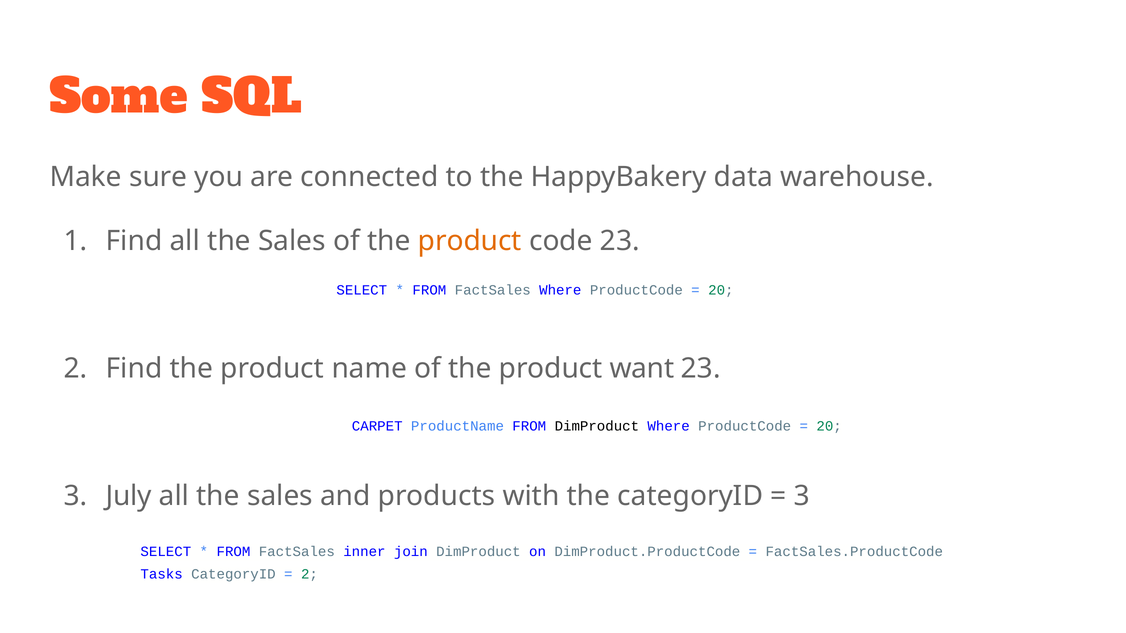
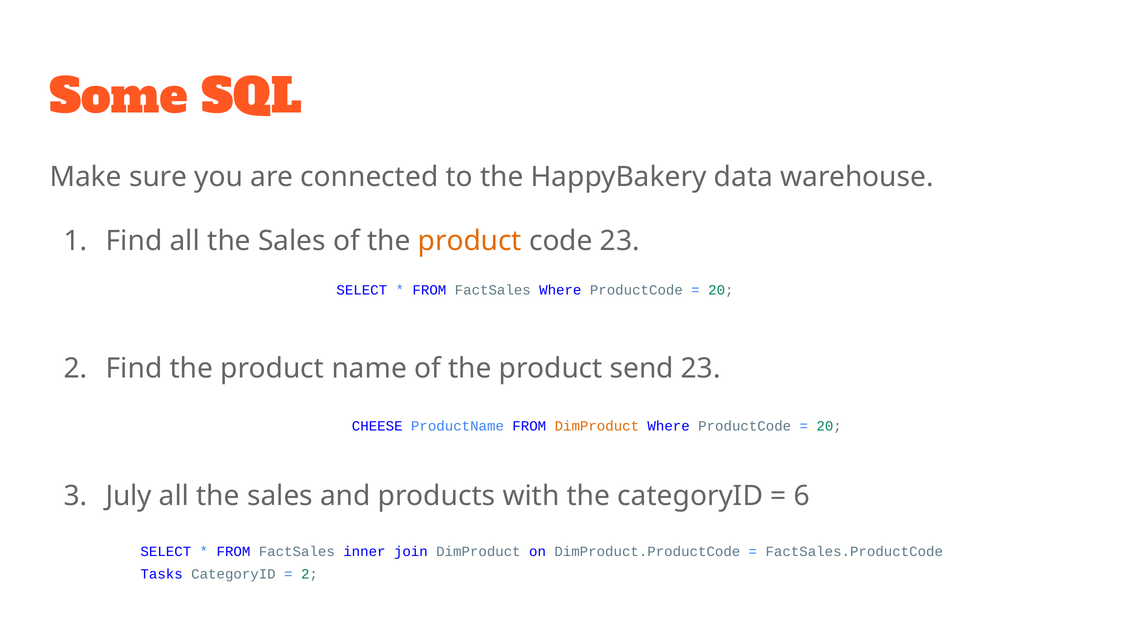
want: want -> send
CARPET: CARPET -> CHEESE
DimProduct at (597, 426) colour: black -> orange
3 at (802, 496): 3 -> 6
